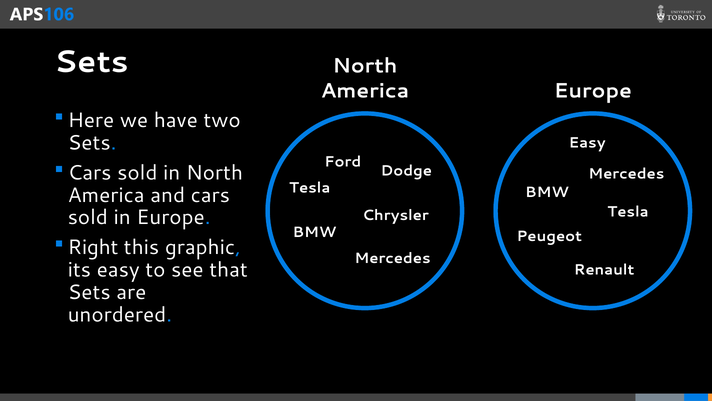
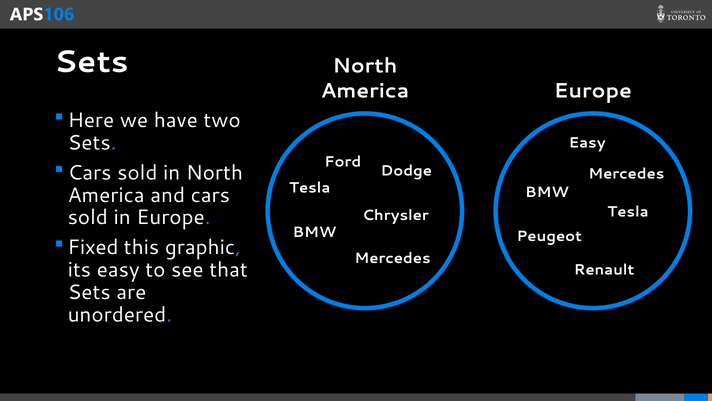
Right: Right -> Fixed
